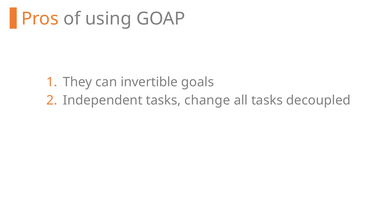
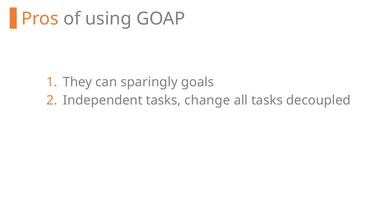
invertible: invertible -> sparingly
